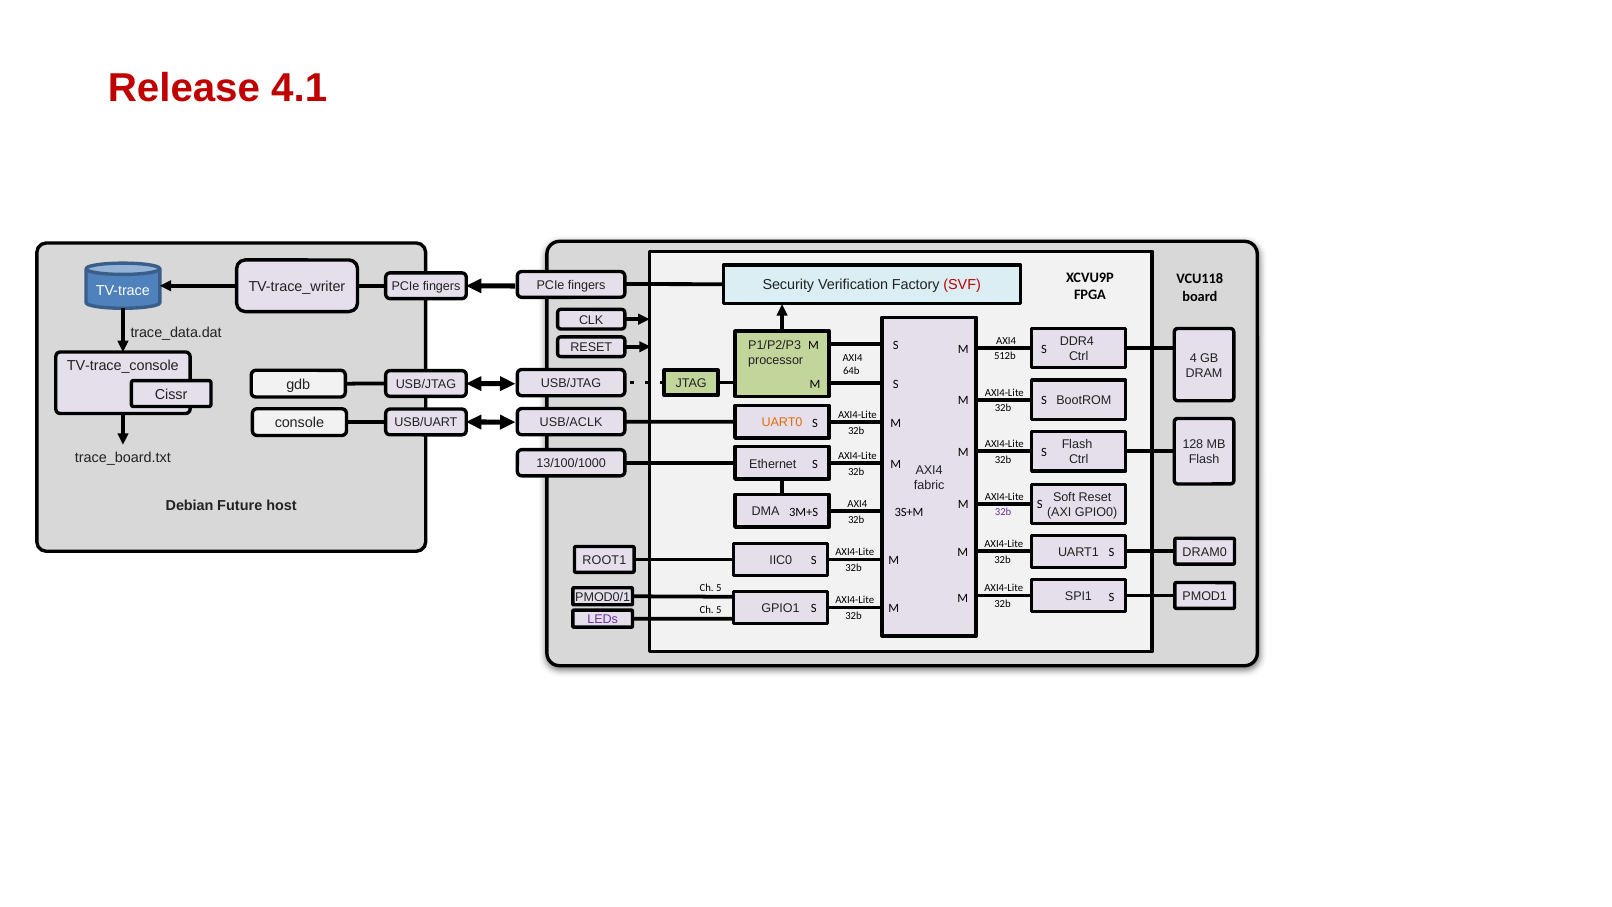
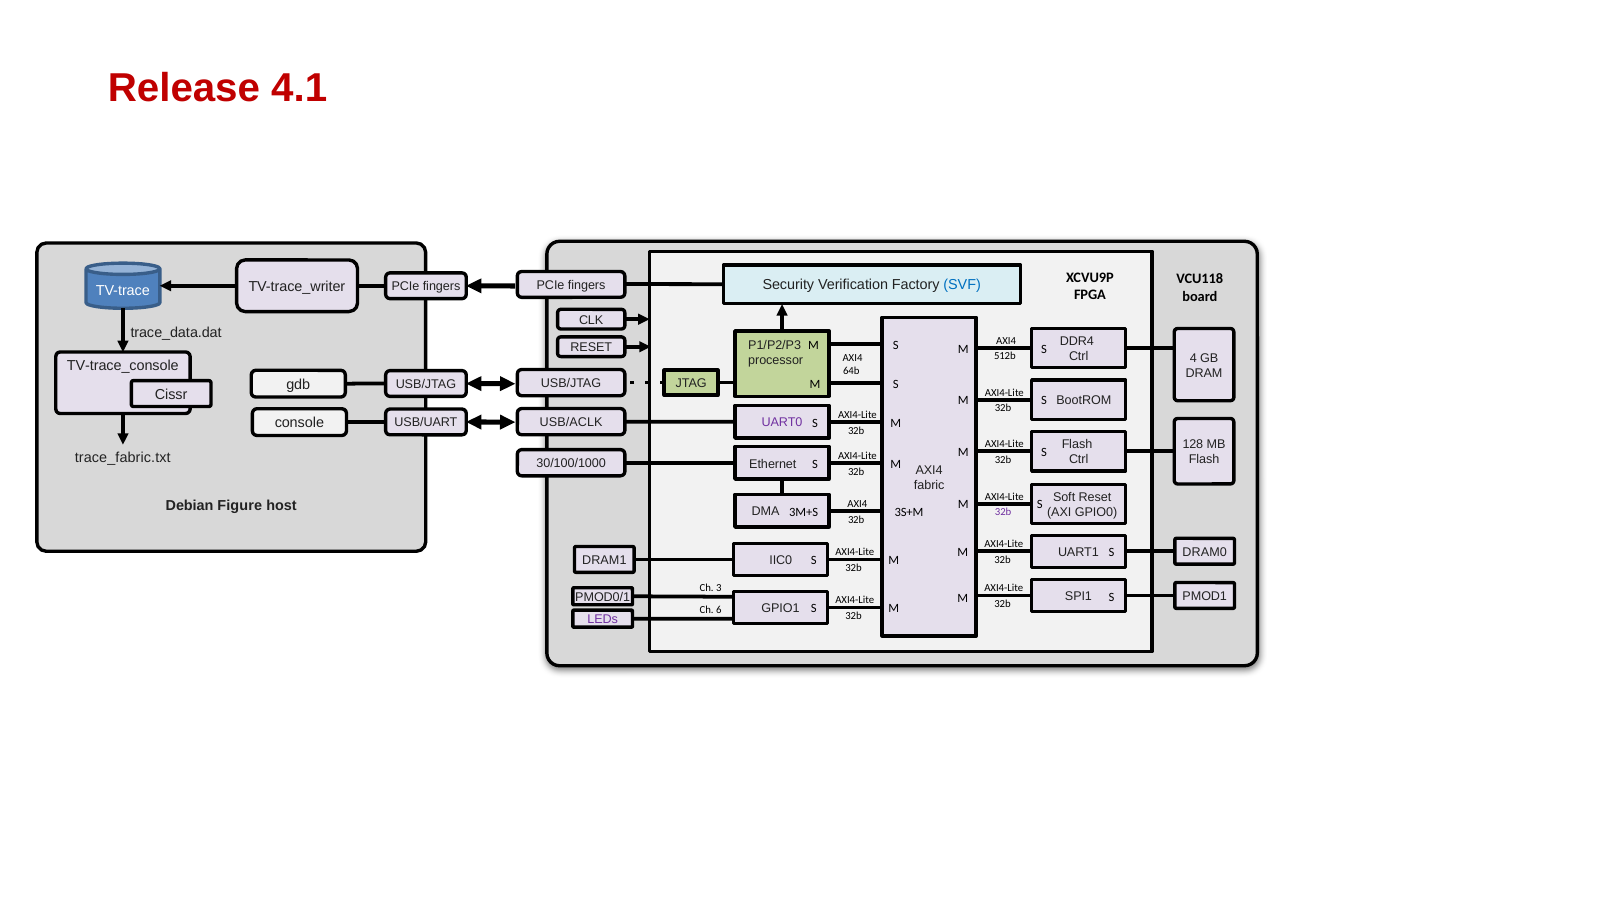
SVF colour: red -> blue
UART0 colour: orange -> purple
trace_board.txt: trace_board.txt -> trace_fabric.txt
13/100/1000: 13/100/1000 -> 30/100/1000
Future: Future -> Figure
ROOT1: ROOT1 -> DRAM1
5 at (719, 588): 5 -> 3
5 at (719, 609): 5 -> 6
